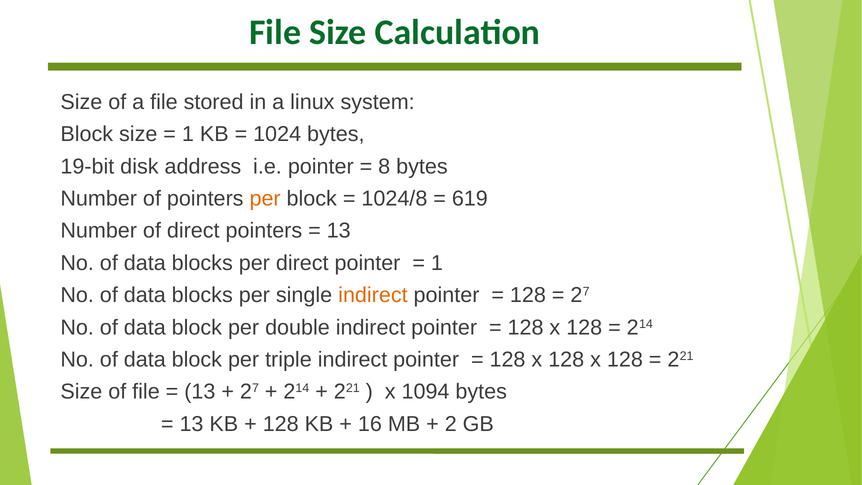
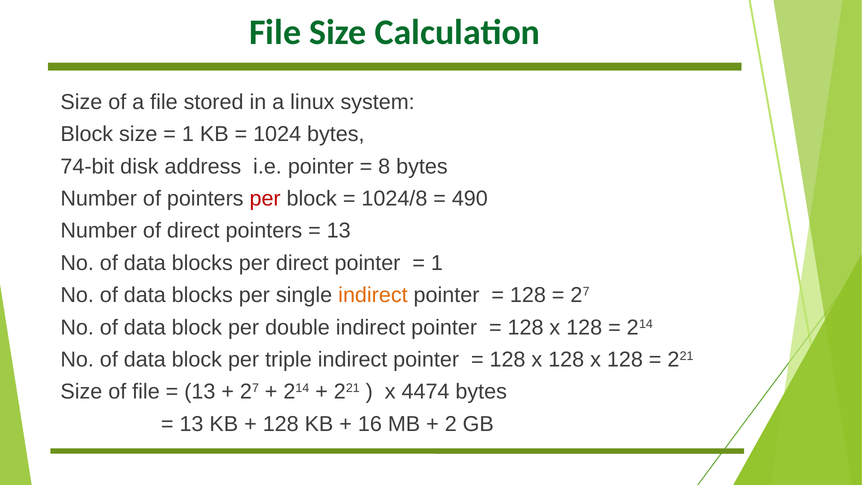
19-bit: 19-bit -> 74-bit
per at (265, 199) colour: orange -> red
619: 619 -> 490
1094: 1094 -> 4474
